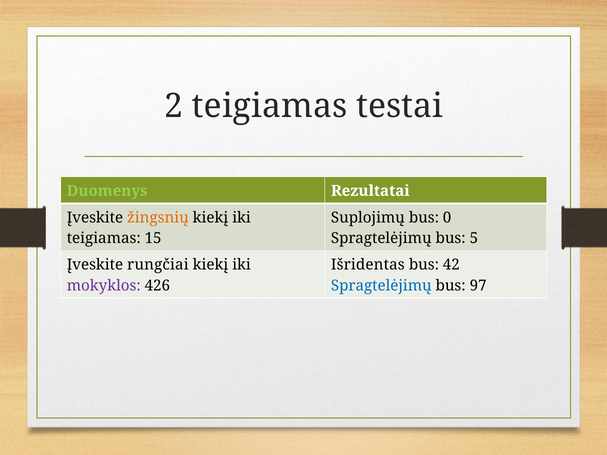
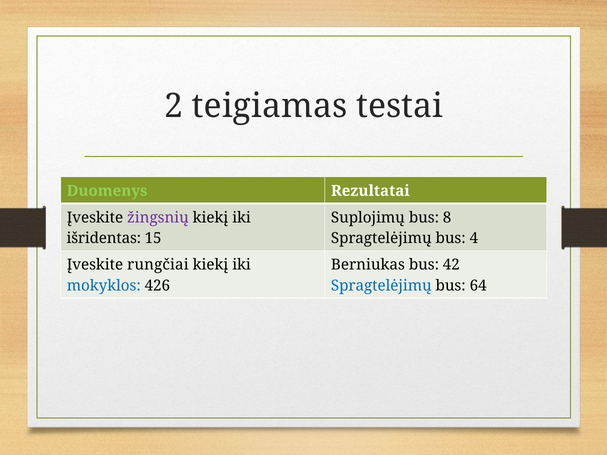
žingsnių colour: orange -> purple
0: 0 -> 8
teigiamas at (104, 238): teigiamas -> išridentas
5: 5 -> 4
Išridentas: Išridentas -> Berniukas
mokyklos colour: purple -> blue
97: 97 -> 64
